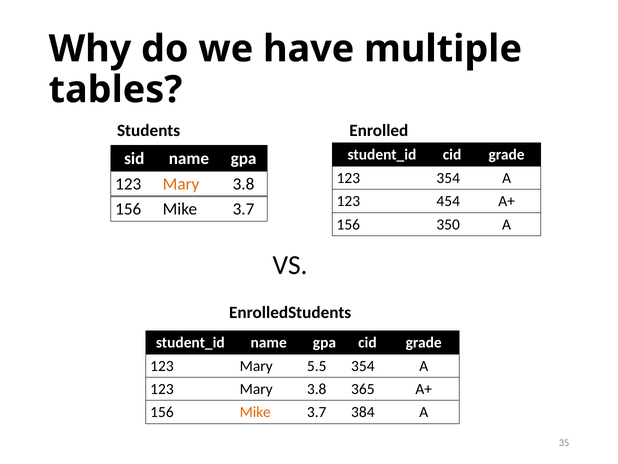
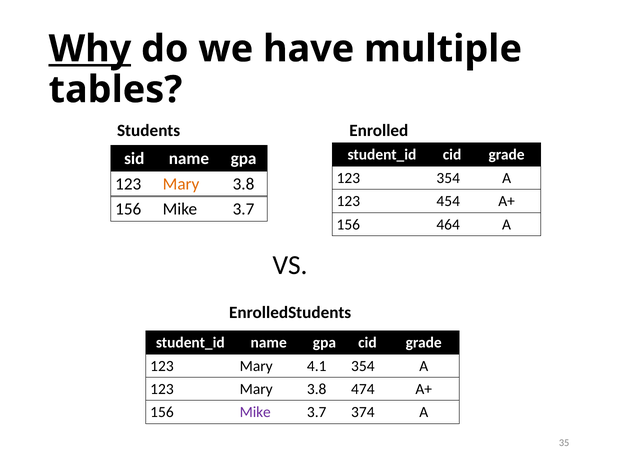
Why underline: none -> present
350: 350 -> 464
5.5: 5.5 -> 4.1
365: 365 -> 474
Mike at (255, 412) colour: orange -> purple
384: 384 -> 374
